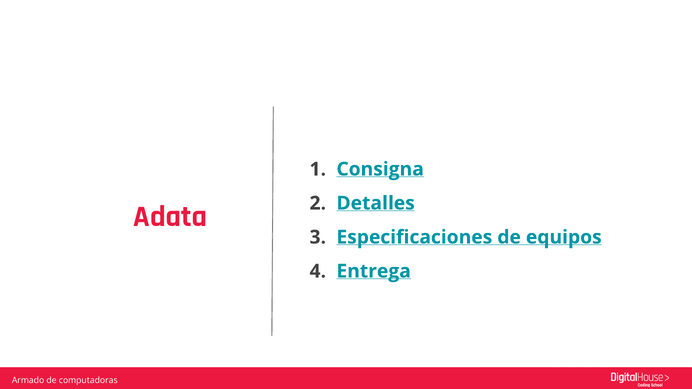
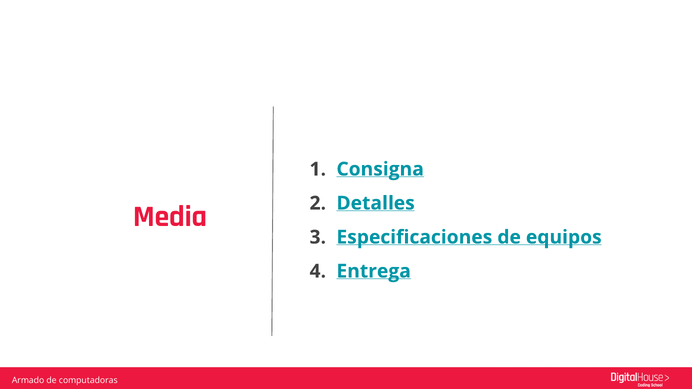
Adata: Adata -> Media
